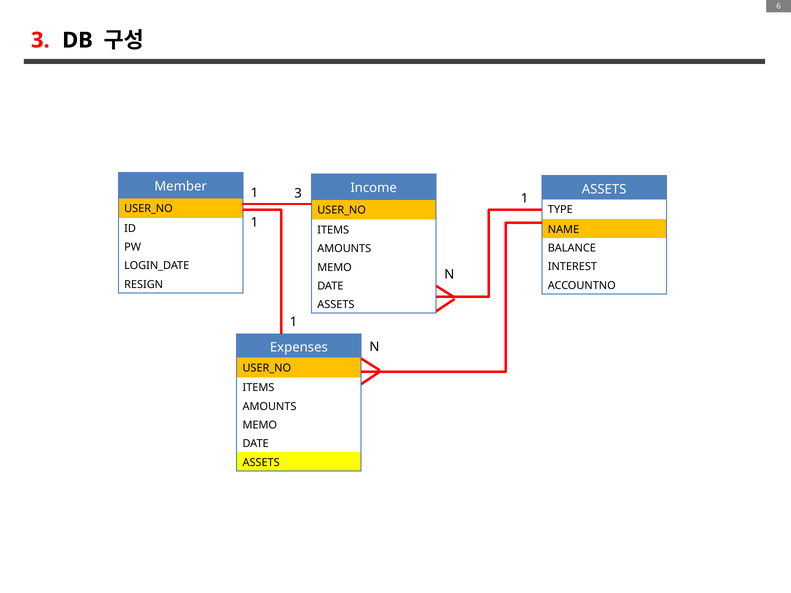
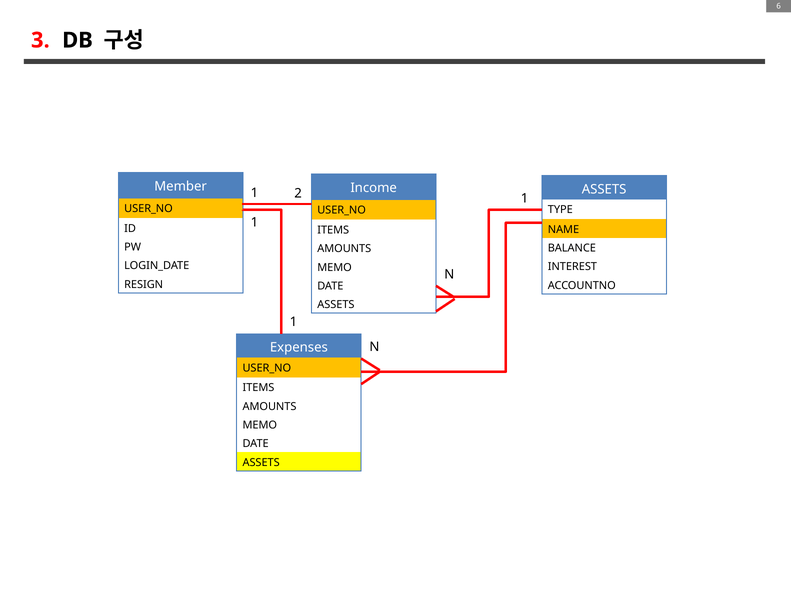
1 3: 3 -> 2
